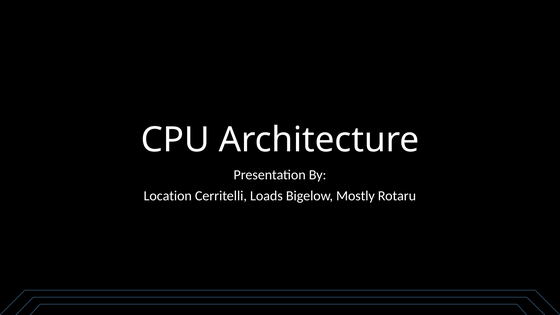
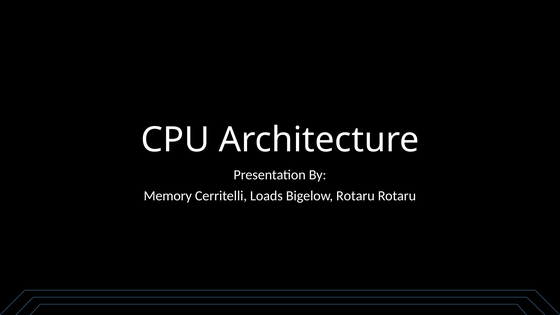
Location: Location -> Memory
Bigelow Mostly: Mostly -> Rotaru
